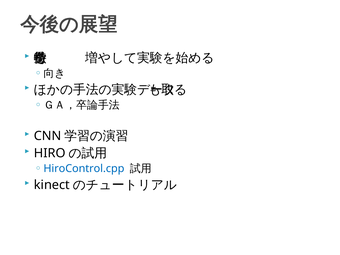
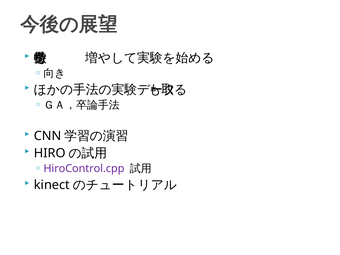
HiroControl.cpp colour: blue -> purple
